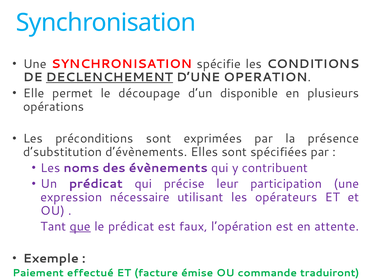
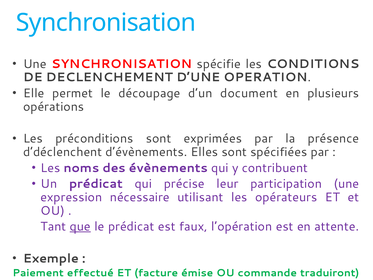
DECLENCHEMENT underline: present -> none
disponible: disponible -> document
d’substitution: d’substitution -> d’déclenchent
